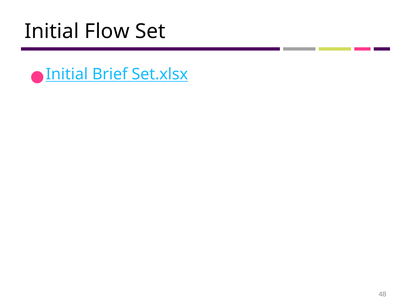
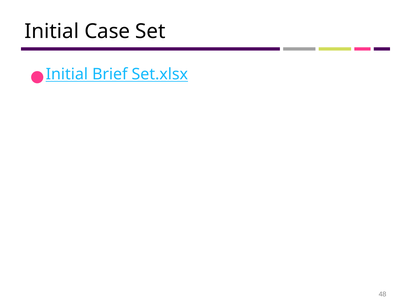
Flow: Flow -> Case
